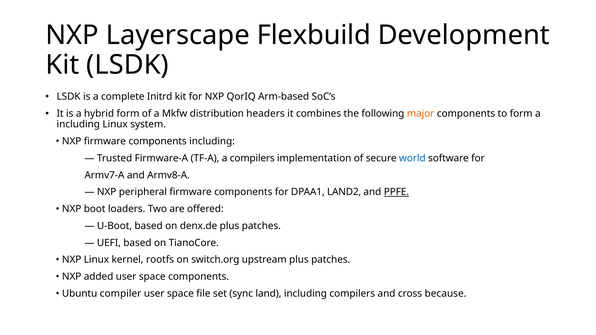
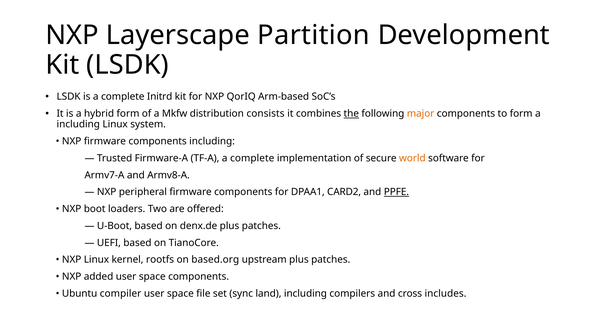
Flexbuild: Flexbuild -> Partition
headers: headers -> consists
the underline: none -> present
TF-A a compilers: compilers -> complete
world colour: blue -> orange
LAND2: LAND2 -> CARD2
switch.org: switch.org -> based.org
because: because -> includes
